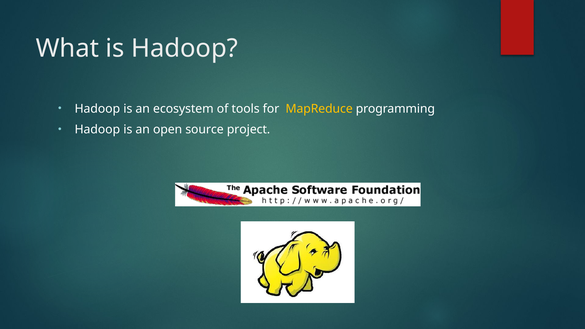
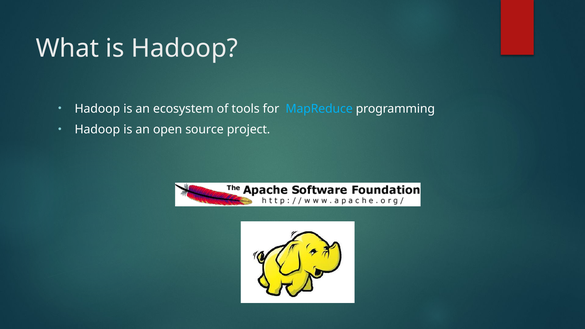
MapReduce colour: yellow -> light blue
